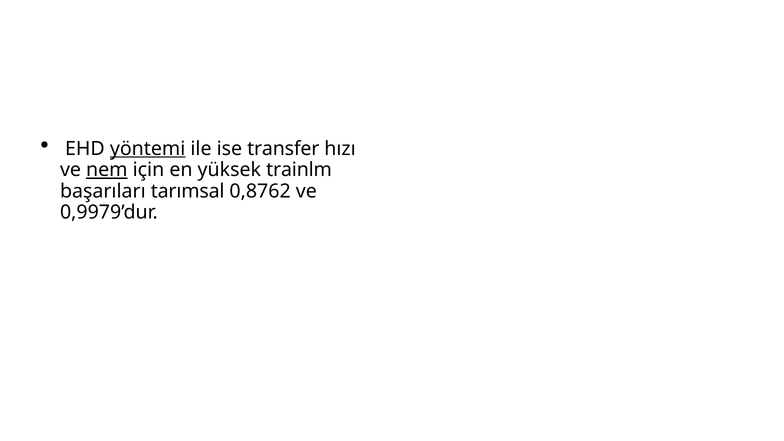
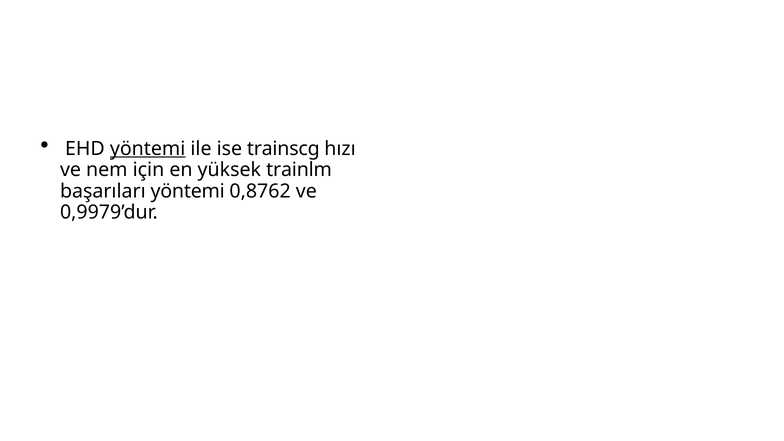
transfer: transfer -> trainscg
nem underline: present -> none
başarıları tarımsal: tarımsal -> yöntemi
